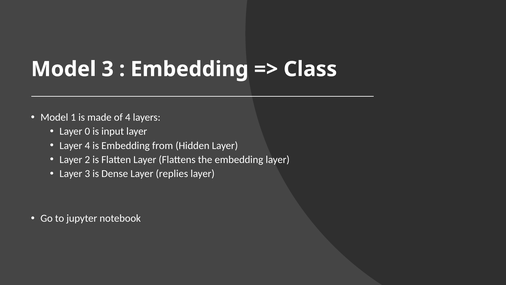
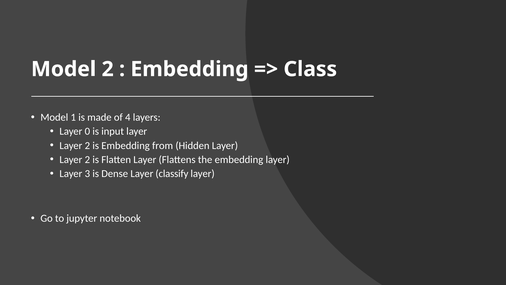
Model 3: 3 -> 2
4 at (87, 145): 4 -> 2
replies: replies -> classify
